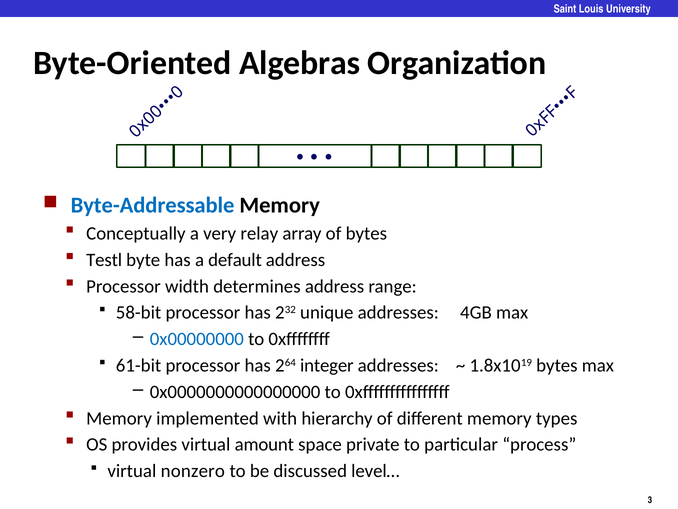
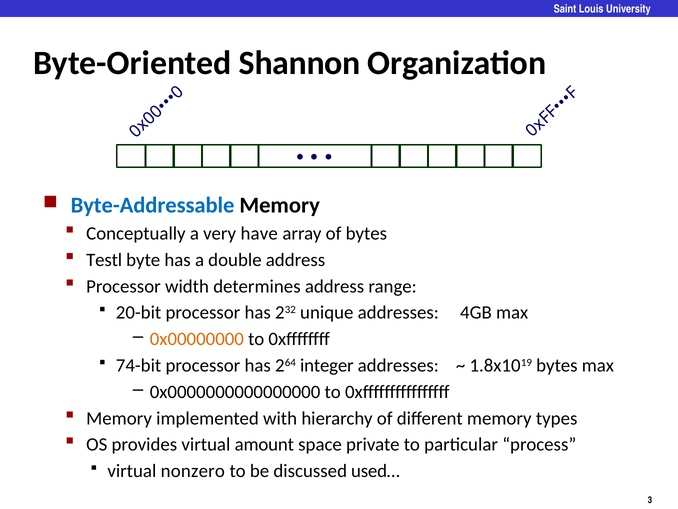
Algebras: Algebras -> Shannon
relay: relay -> have
default: default -> double
58-bit: 58-bit -> 20-bit
0x00000000 colour: blue -> orange
61-bit: 61-bit -> 74-bit
level…: level… -> used…
